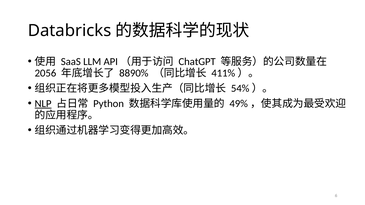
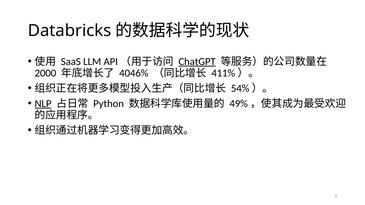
ChatGPT underline: none -> present
2056: 2056 -> 2000
8890%: 8890% -> 4046%
